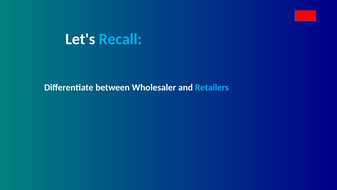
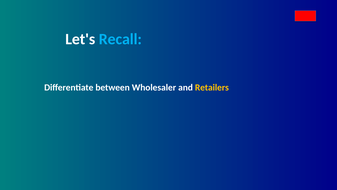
Retailers colour: light blue -> yellow
